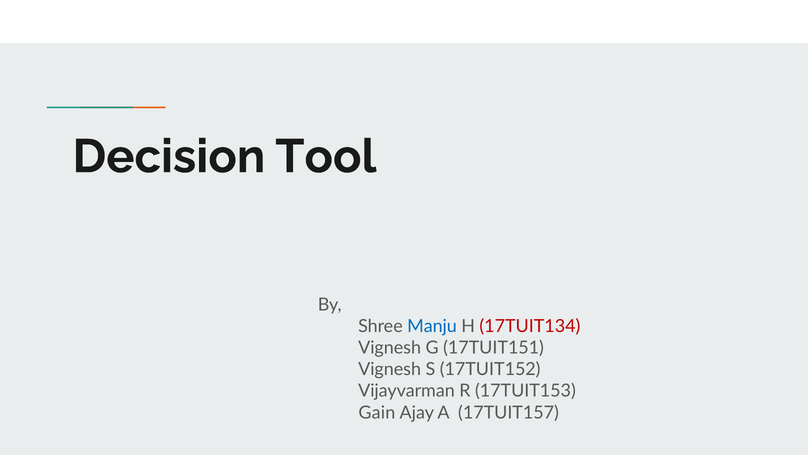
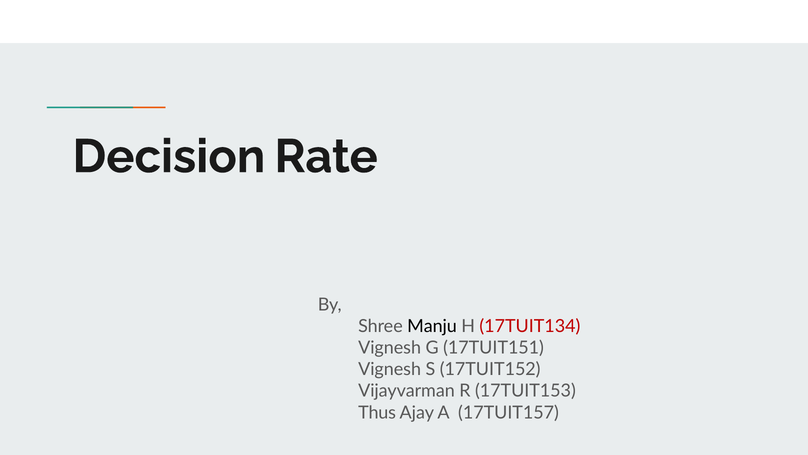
Tool: Tool -> Rate
Manju colour: blue -> black
Gain: Gain -> Thus
